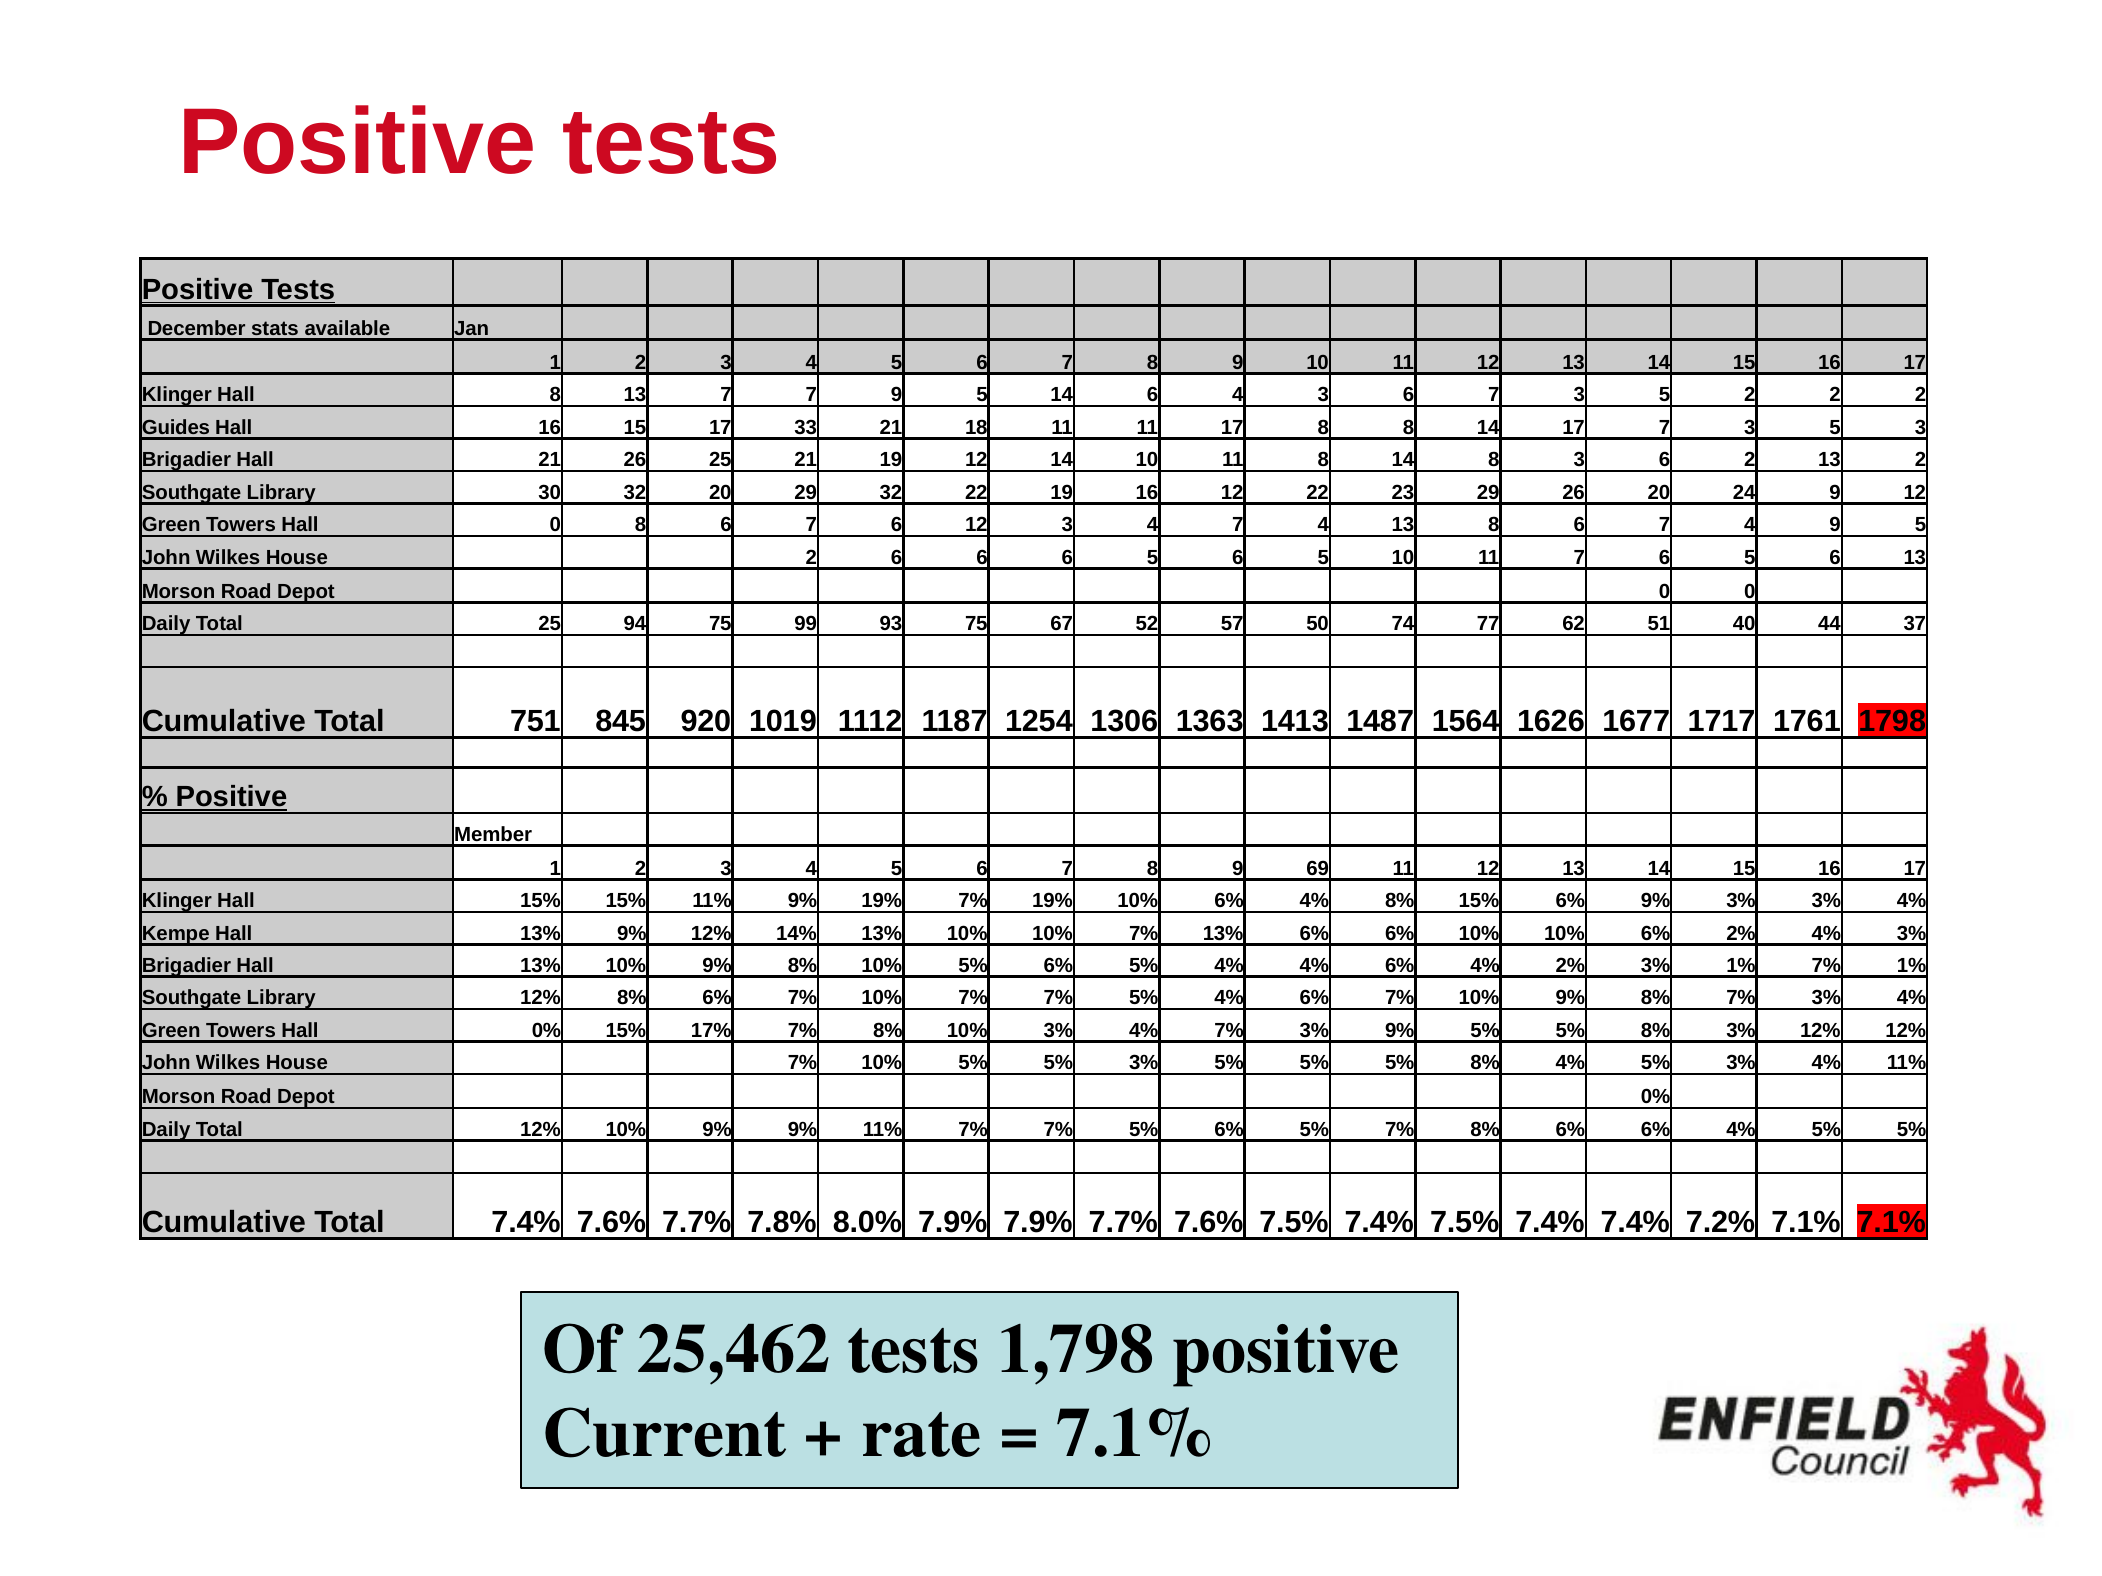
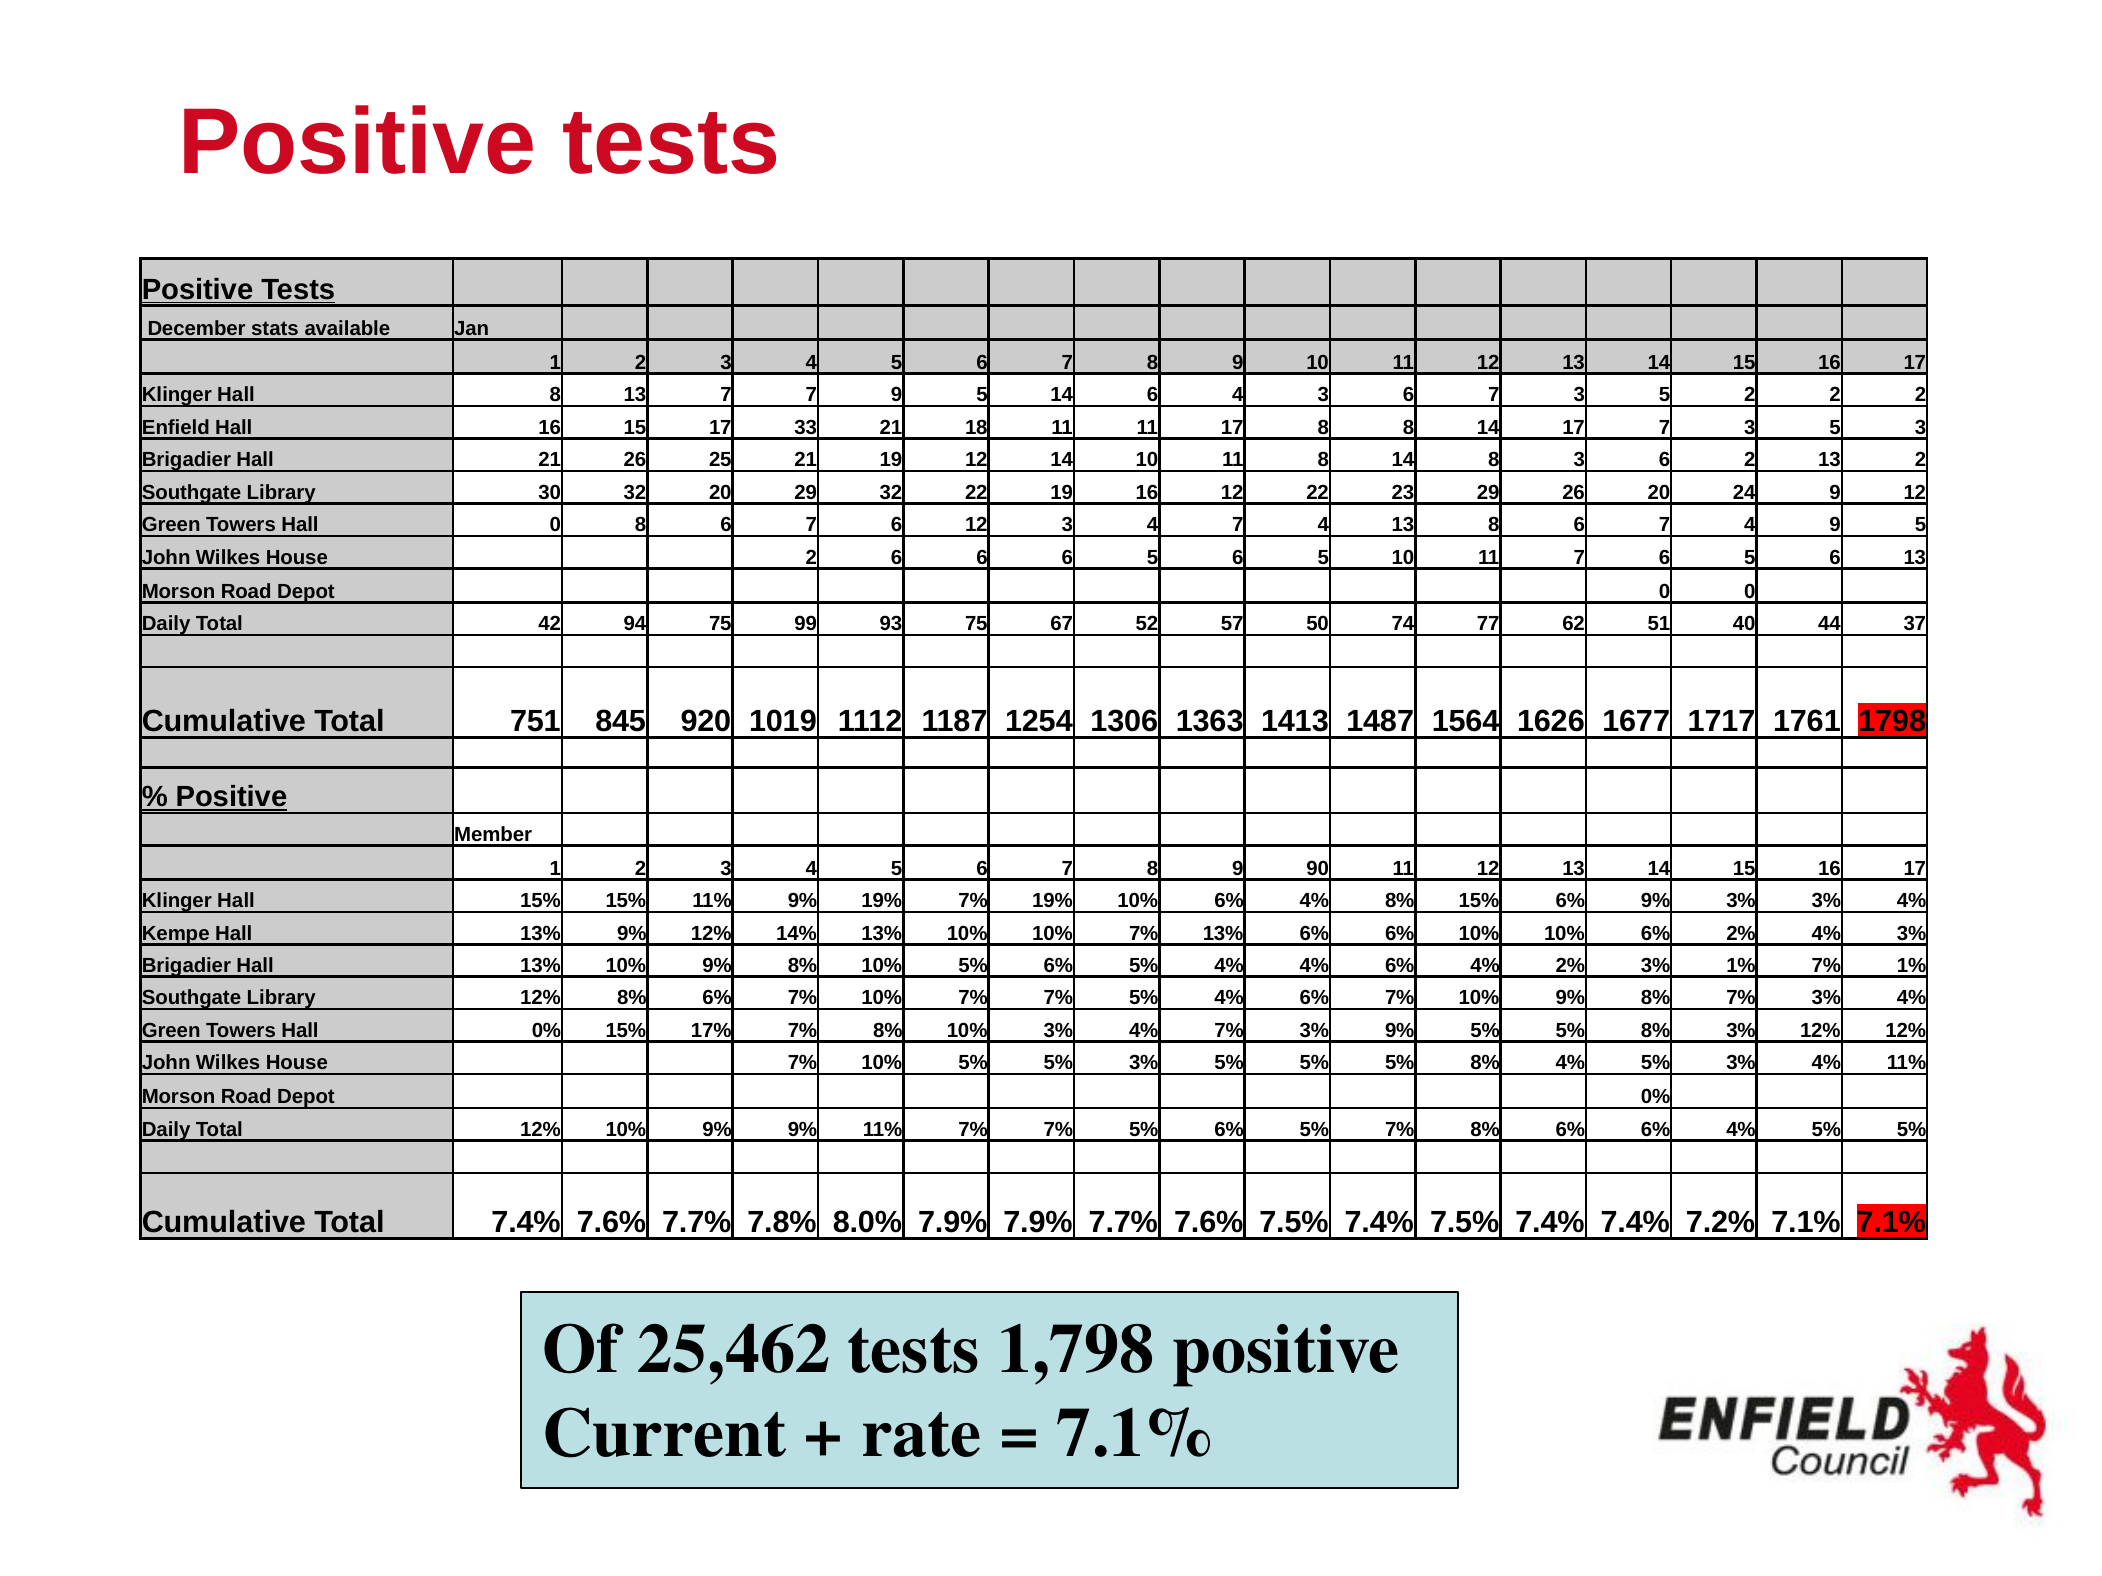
Guides: Guides -> Enfield
Total 25: 25 -> 42
69: 69 -> 90
